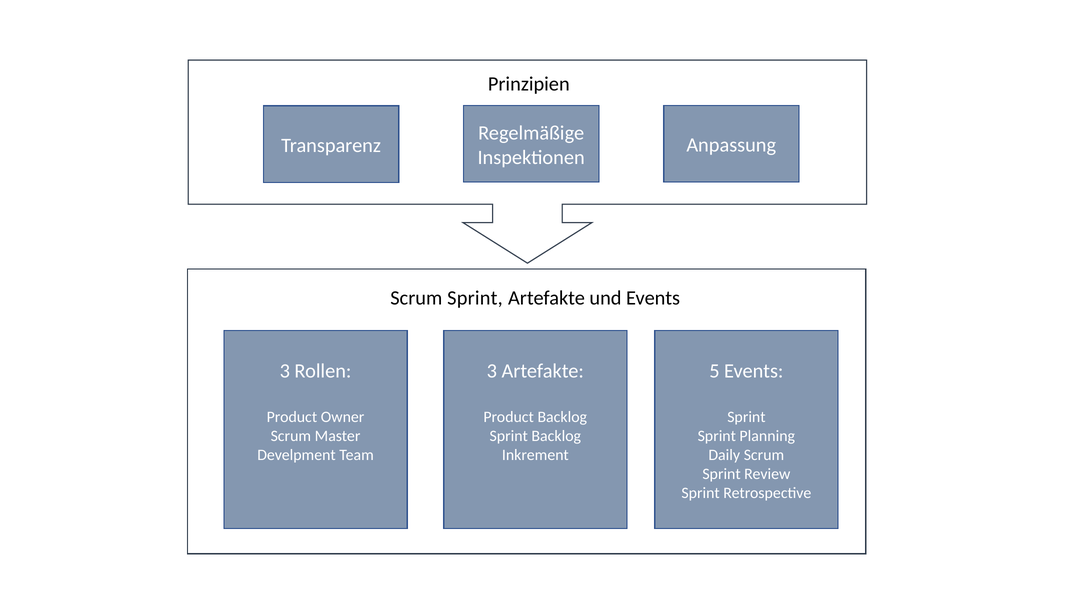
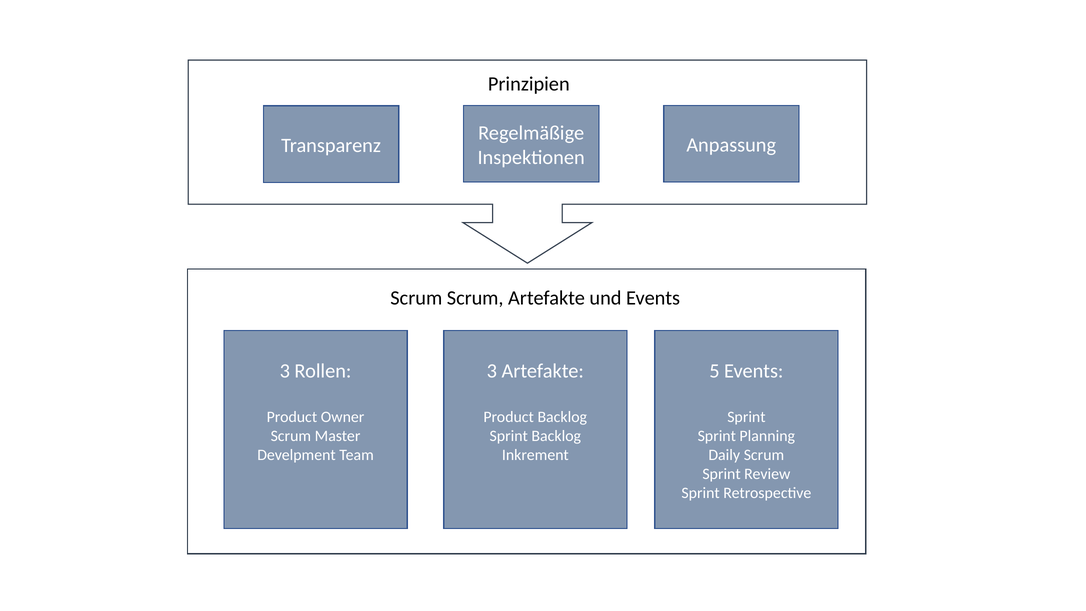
Sprint at (475, 298): Sprint -> Scrum
